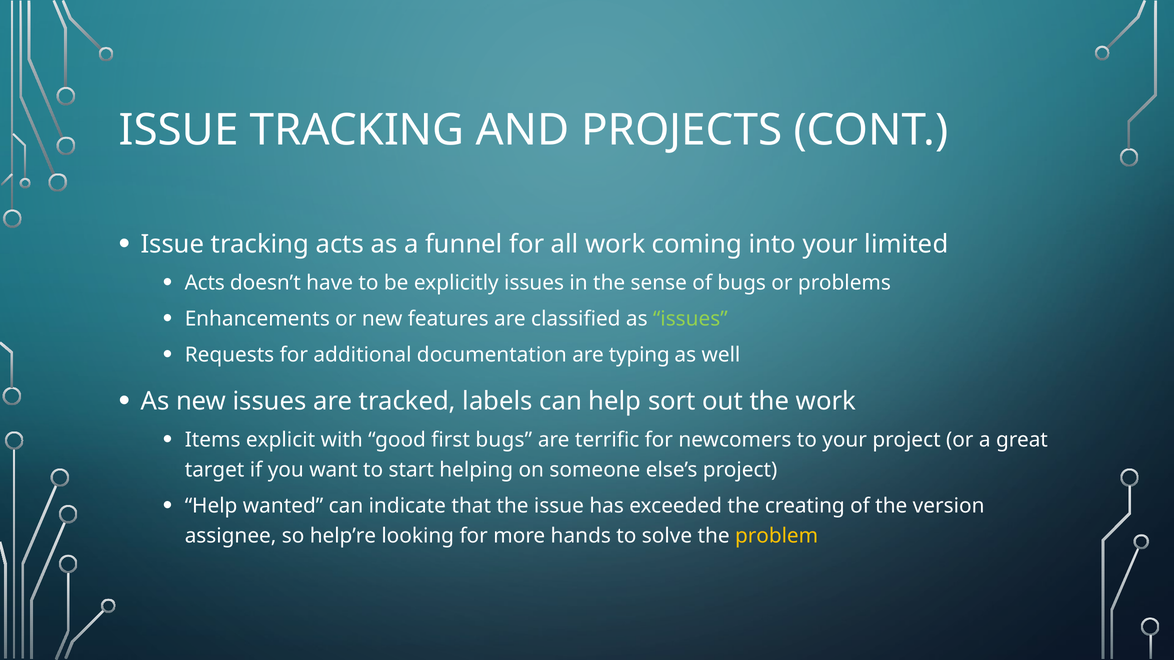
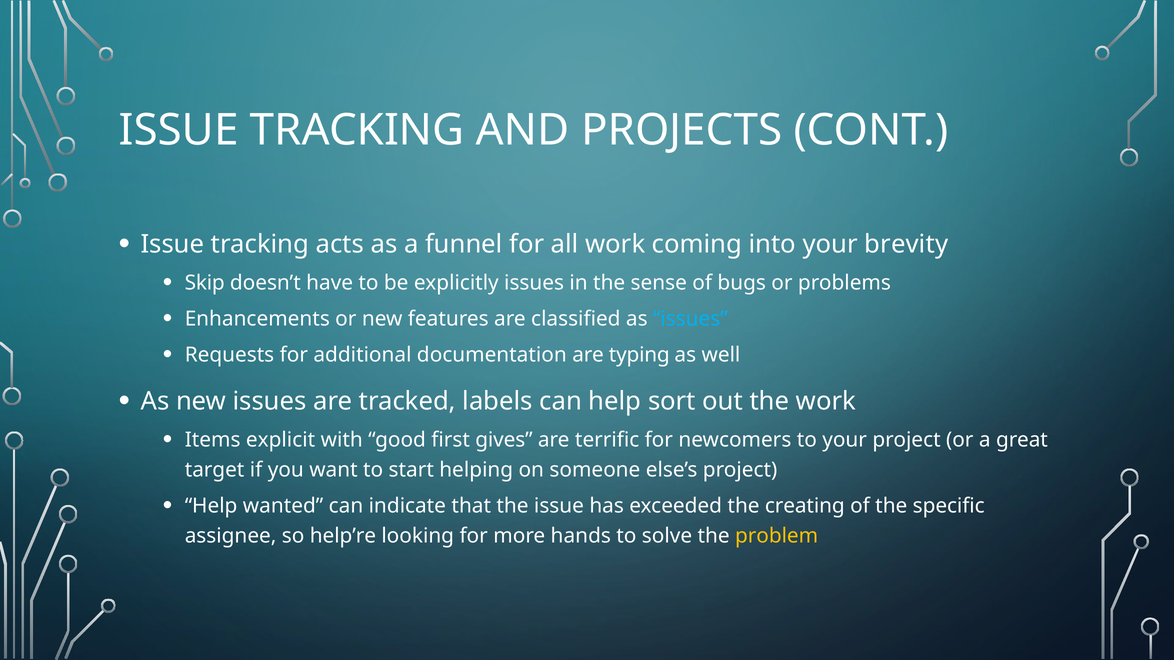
limited: limited -> brevity
Acts at (205, 283): Acts -> Skip
issues at (690, 319) colour: light green -> light blue
first bugs: bugs -> gives
version: version -> specific
